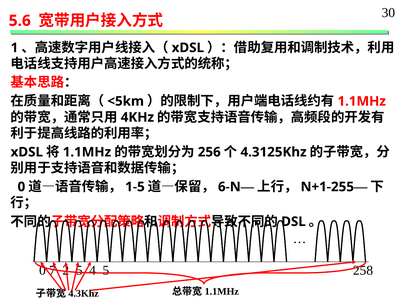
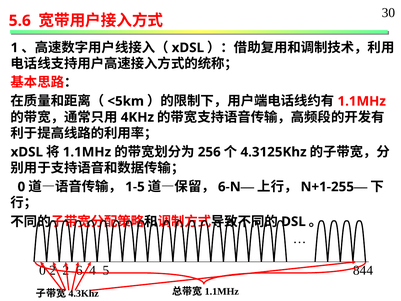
0 7: 7 -> 2
2 5: 5 -> 6
258: 258 -> 844
